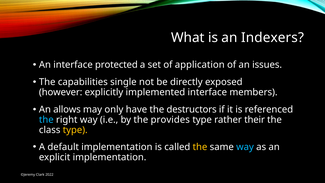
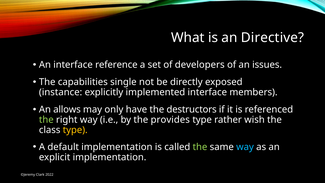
Indexers: Indexers -> Directive
protected: protected -> reference
application: application -> developers
however: however -> instance
the at (46, 120) colour: light blue -> light green
their: their -> wish
the at (200, 147) colour: yellow -> light green
